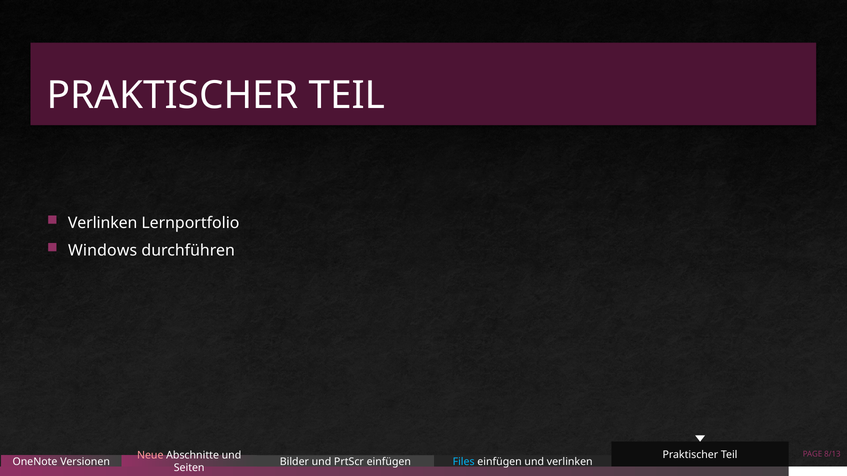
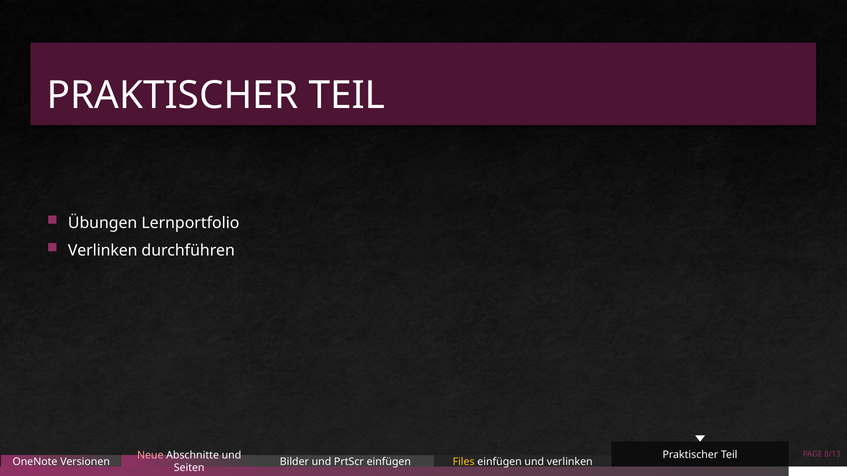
Verlinken at (103, 223): Verlinken -> Übungen
Windows at (103, 251): Windows -> Verlinken
Files colour: light blue -> yellow
